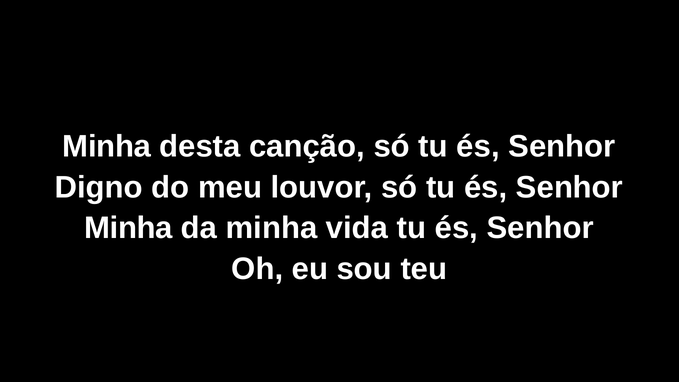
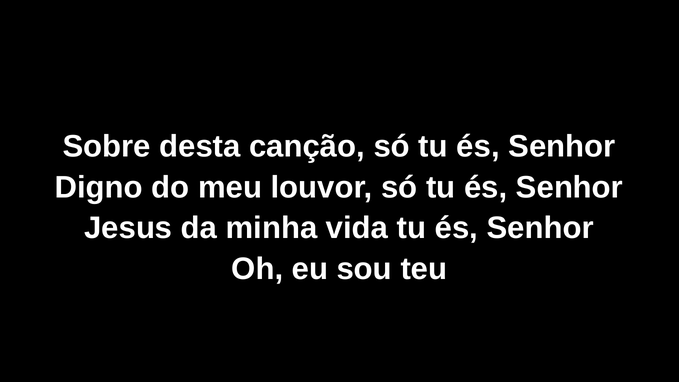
Minha at (107, 147): Minha -> Sobre
Minha at (128, 228): Minha -> Jesus
